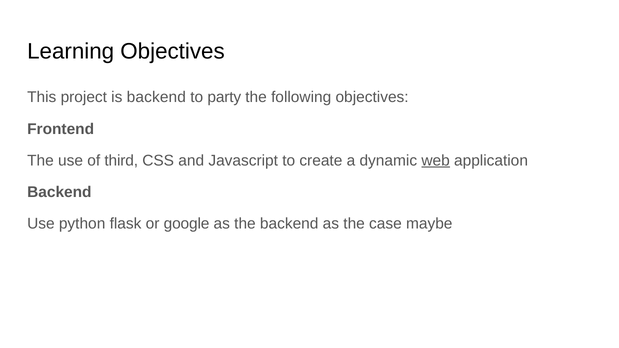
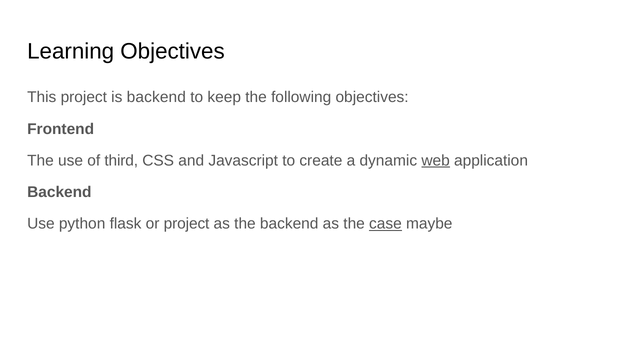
party: party -> keep
or google: google -> project
case underline: none -> present
